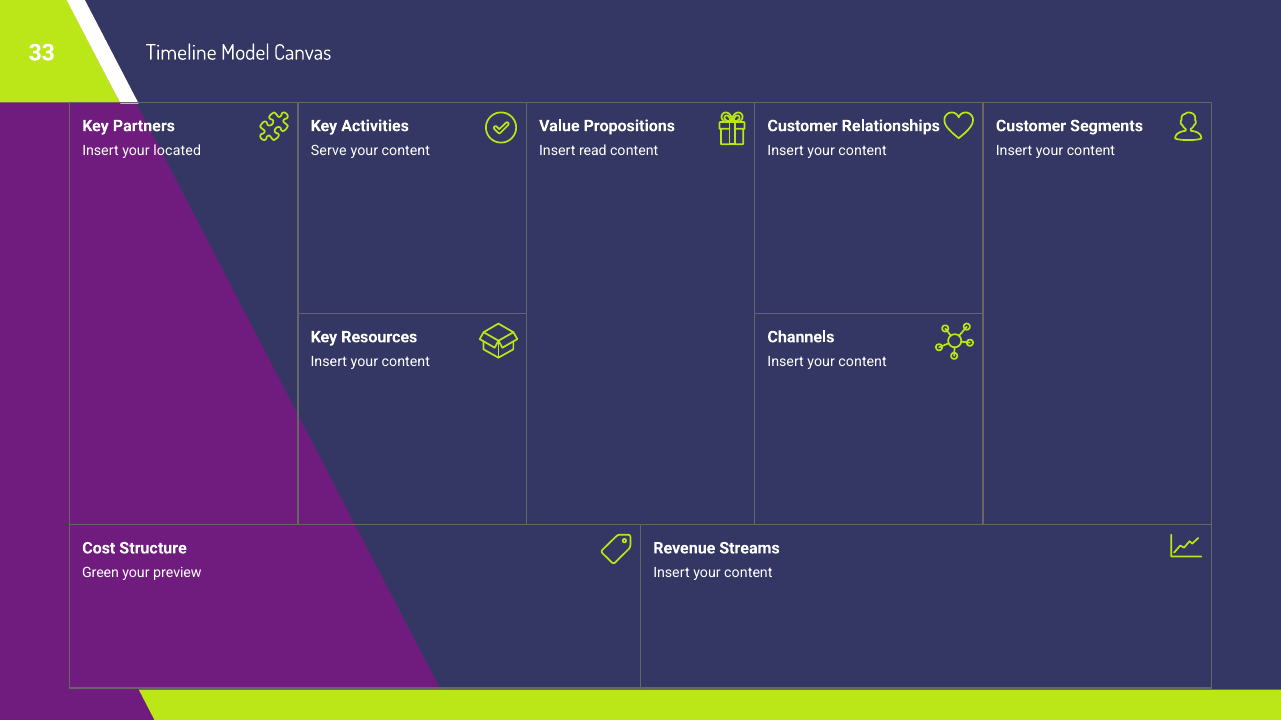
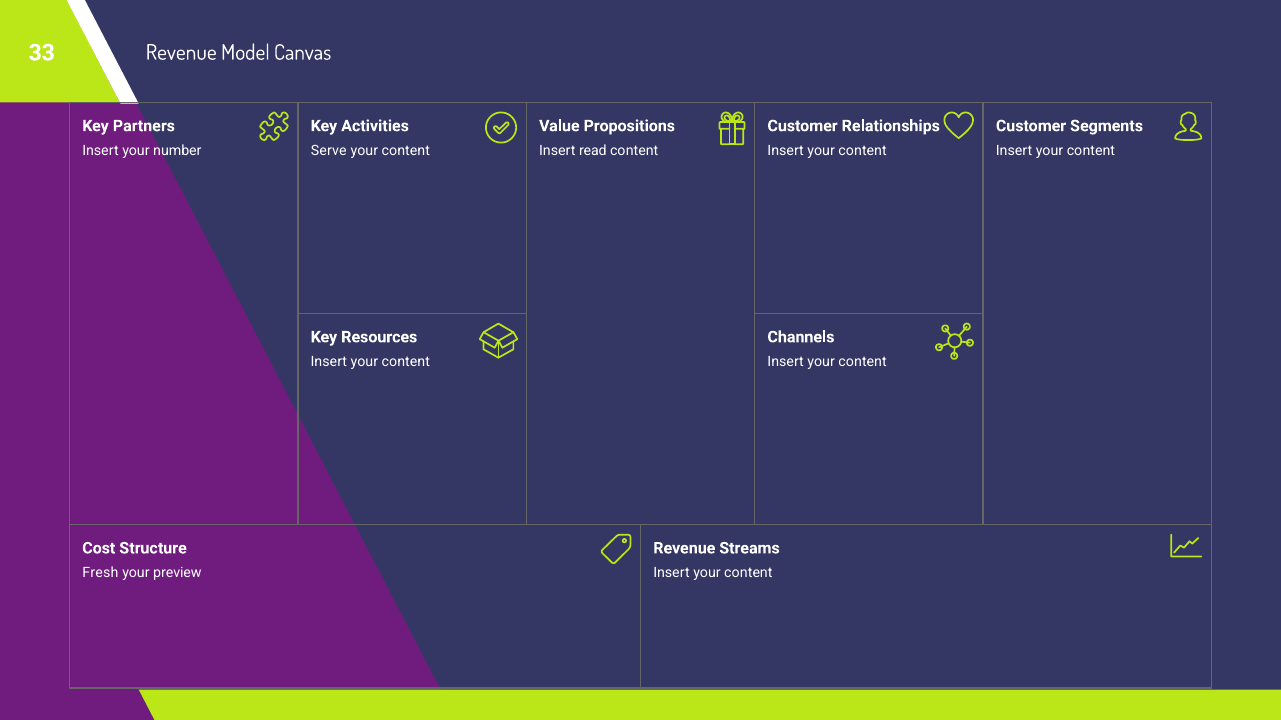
Timeline at (181, 53): Timeline -> Revenue
located: located -> number
Green: Green -> Fresh
